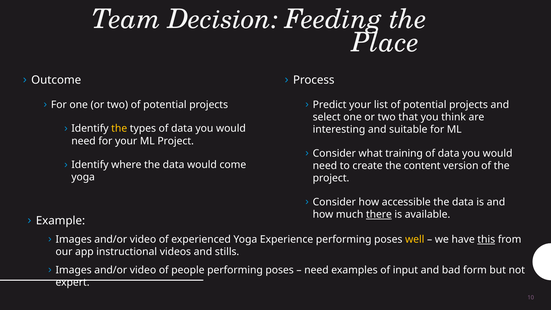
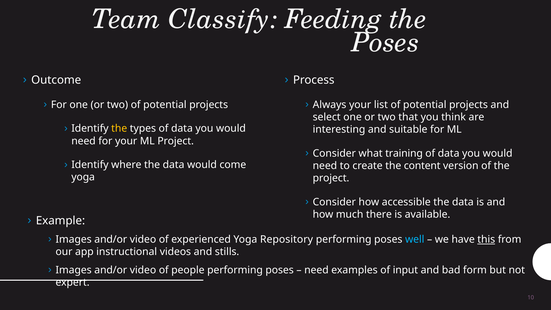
Decision: Decision -> Classify
Place at (385, 43): Place -> Poses
Predict: Predict -> Always
there underline: present -> none
Experience: Experience -> Repository
well colour: yellow -> light blue
